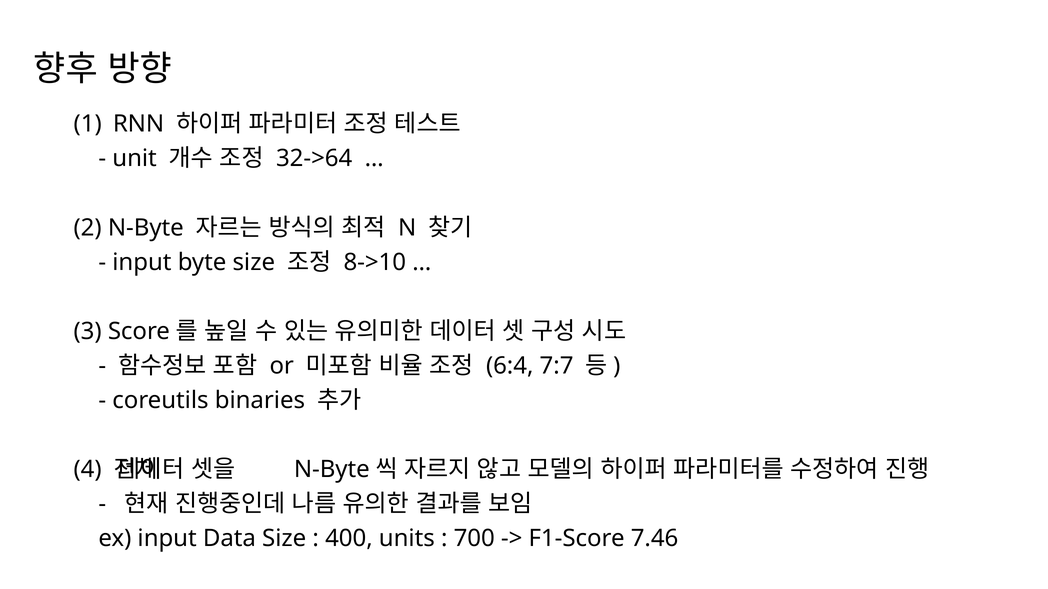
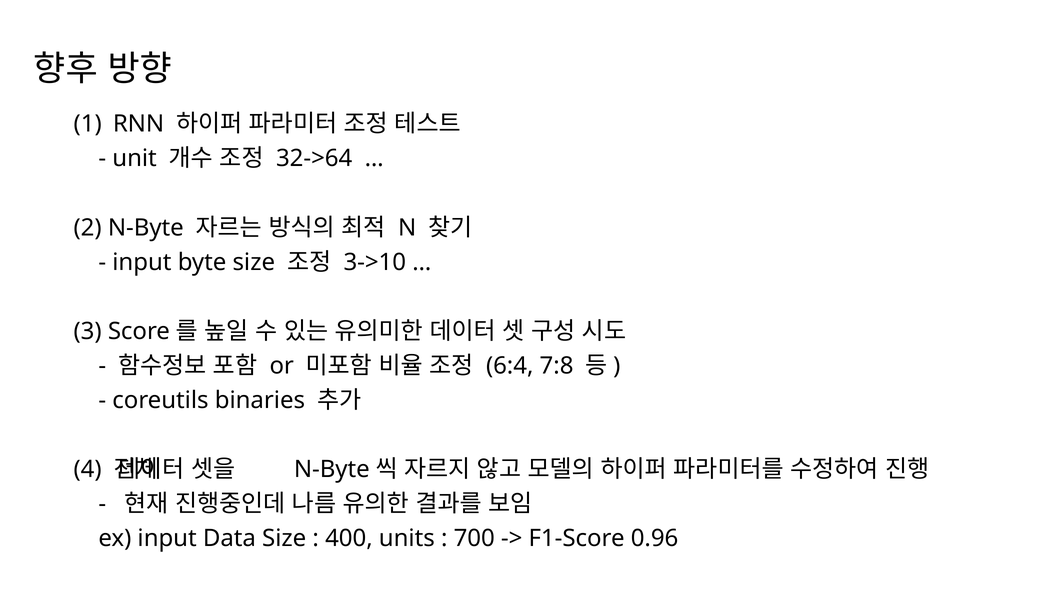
8->10: 8->10 -> 3->10
7:7: 7:7 -> 7:8
7.46: 7.46 -> 0.96
